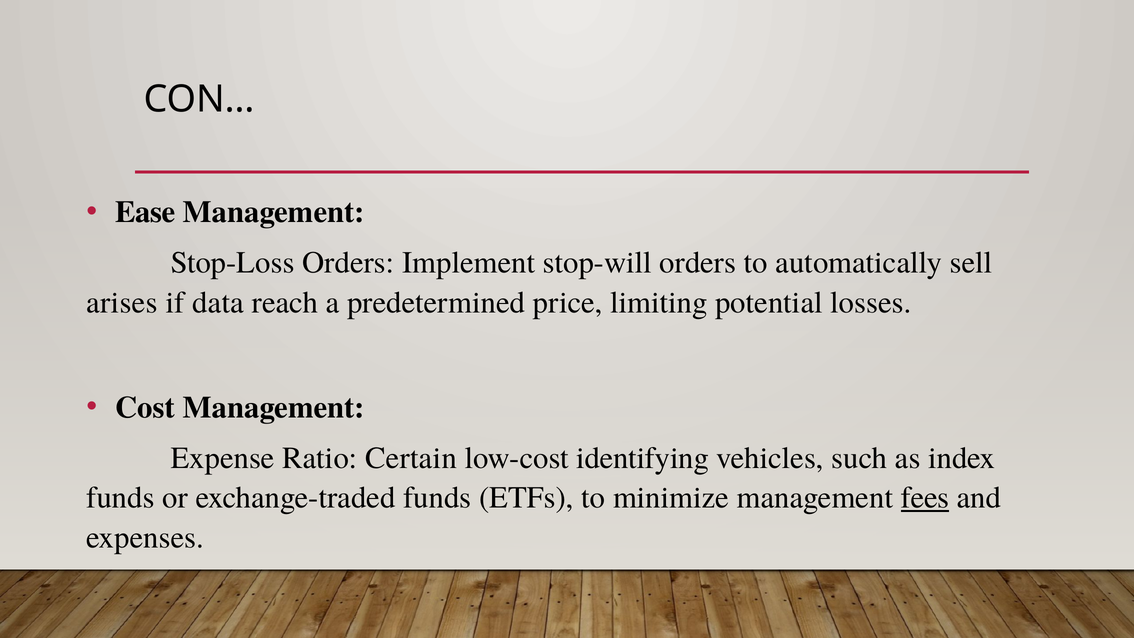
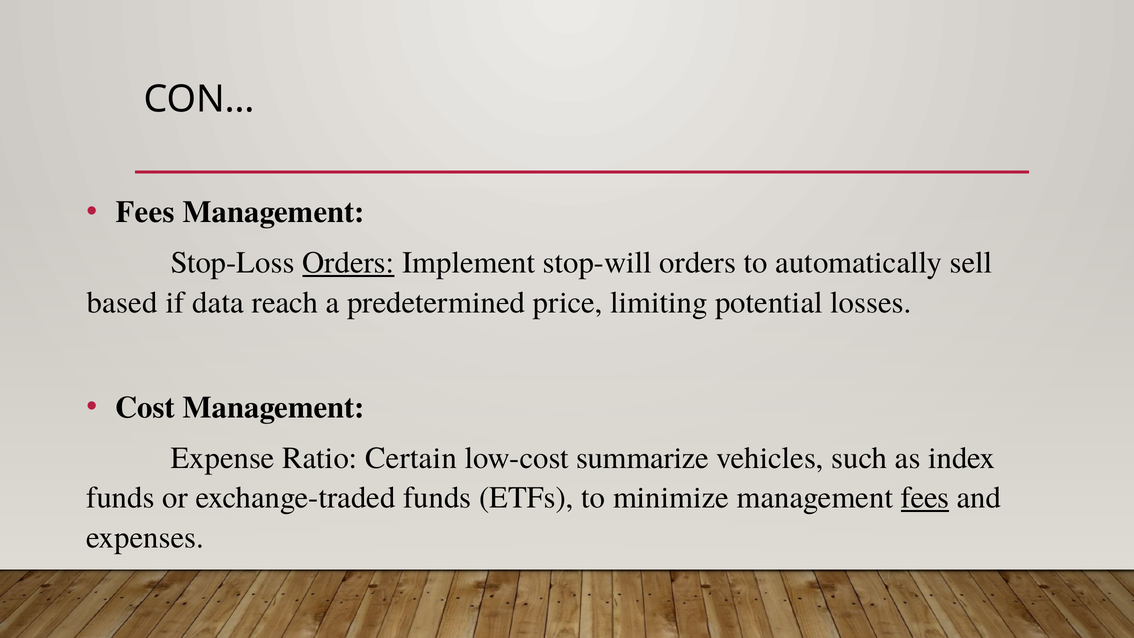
Ease at (145, 212): Ease -> Fees
Orders at (348, 263) underline: none -> present
arises: arises -> based
identifying: identifying -> summarize
